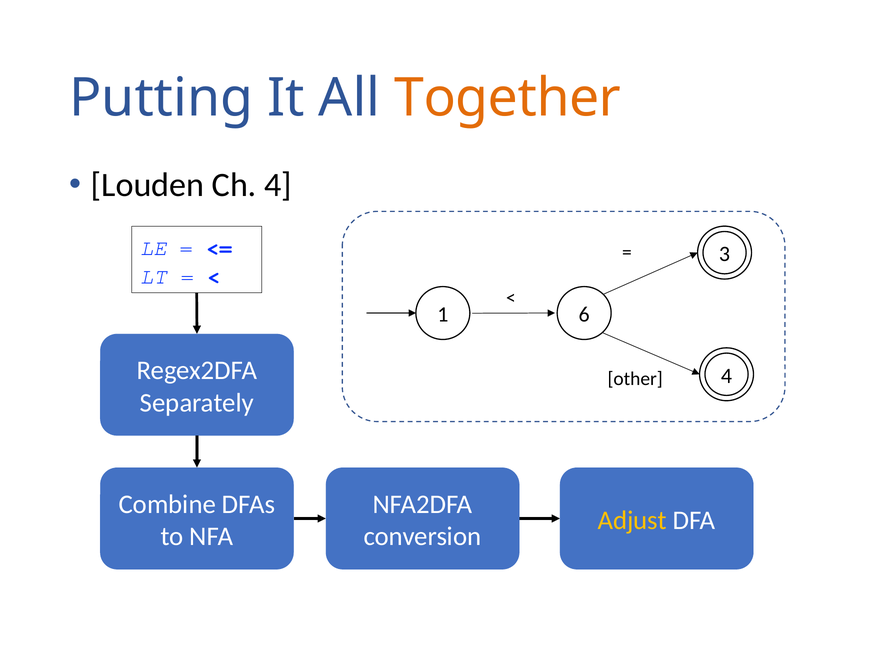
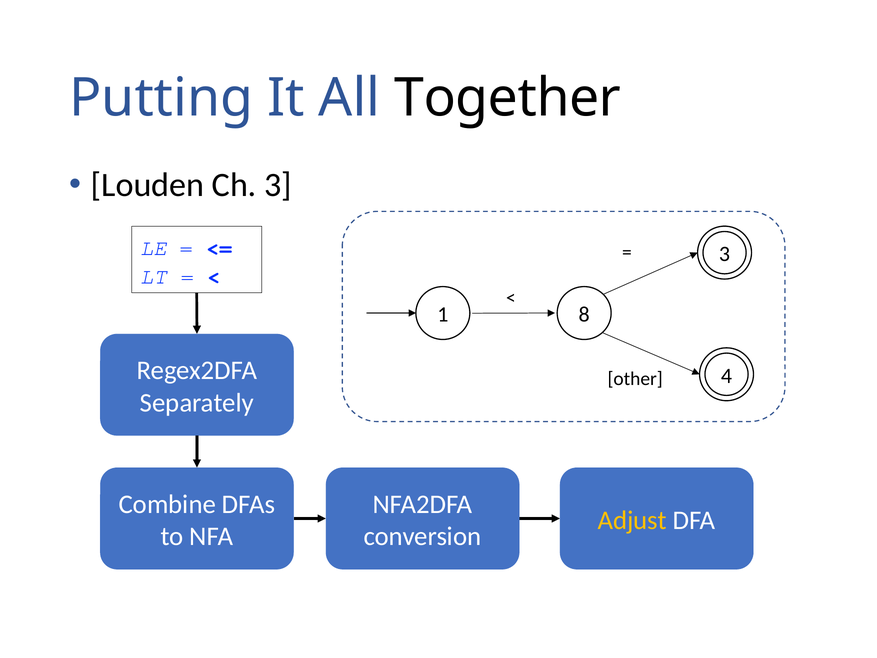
Together colour: orange -> black
Ch 4: 4 -> 3
6: 6 -> 8
